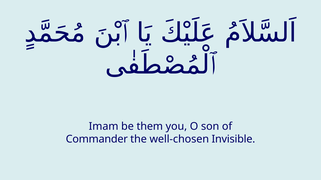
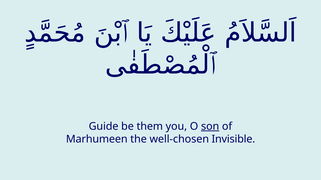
Imam: Imam -> Guide
son underline: none -> present
Commander: Commander -> Marhumeen
